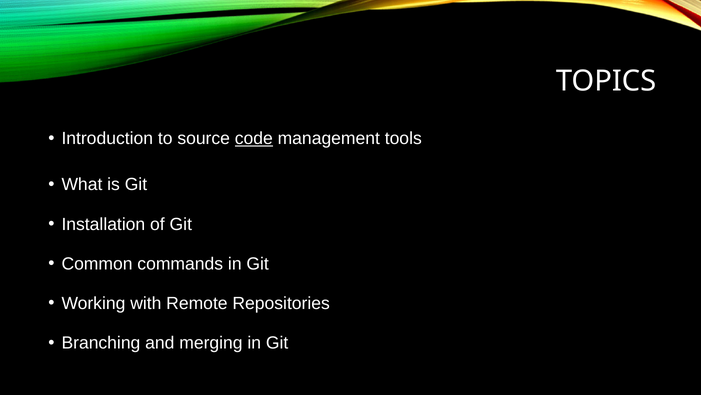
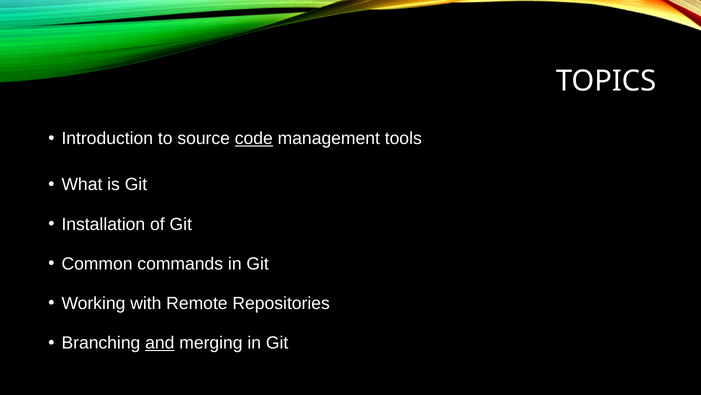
and underline: none -> present
